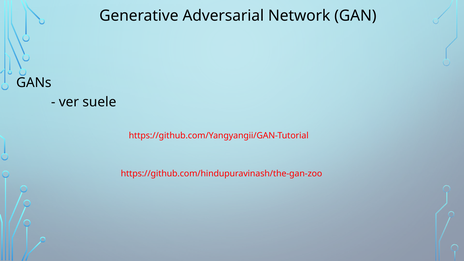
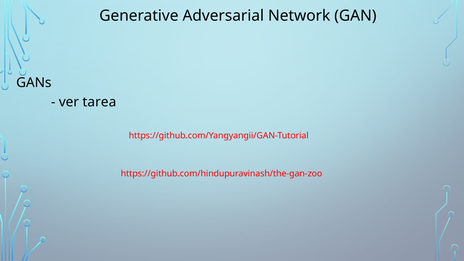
suele: suele -> tarea
